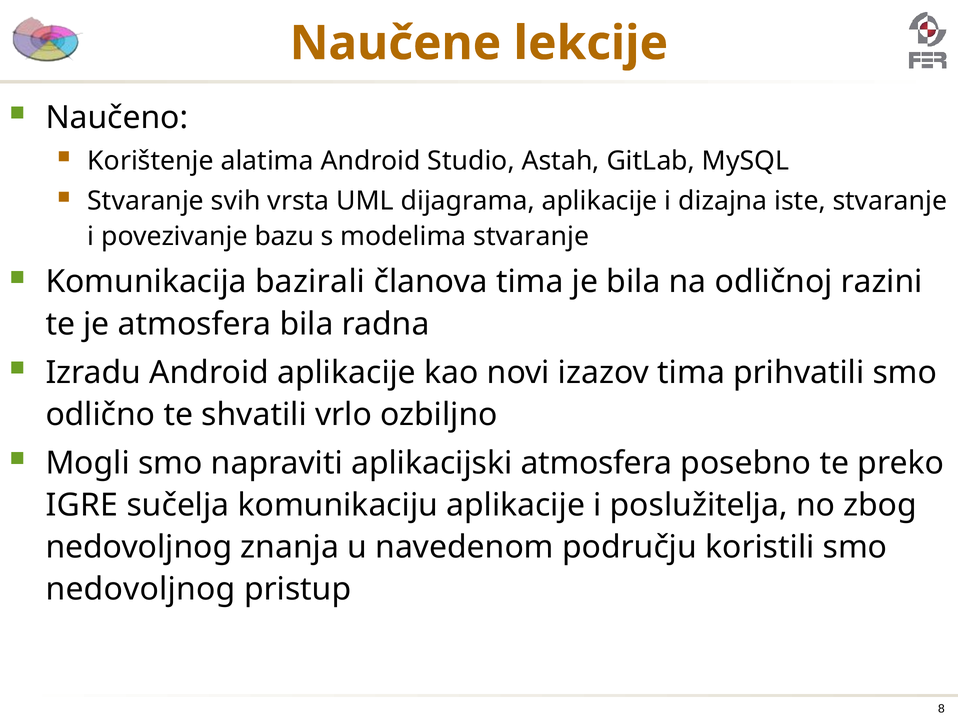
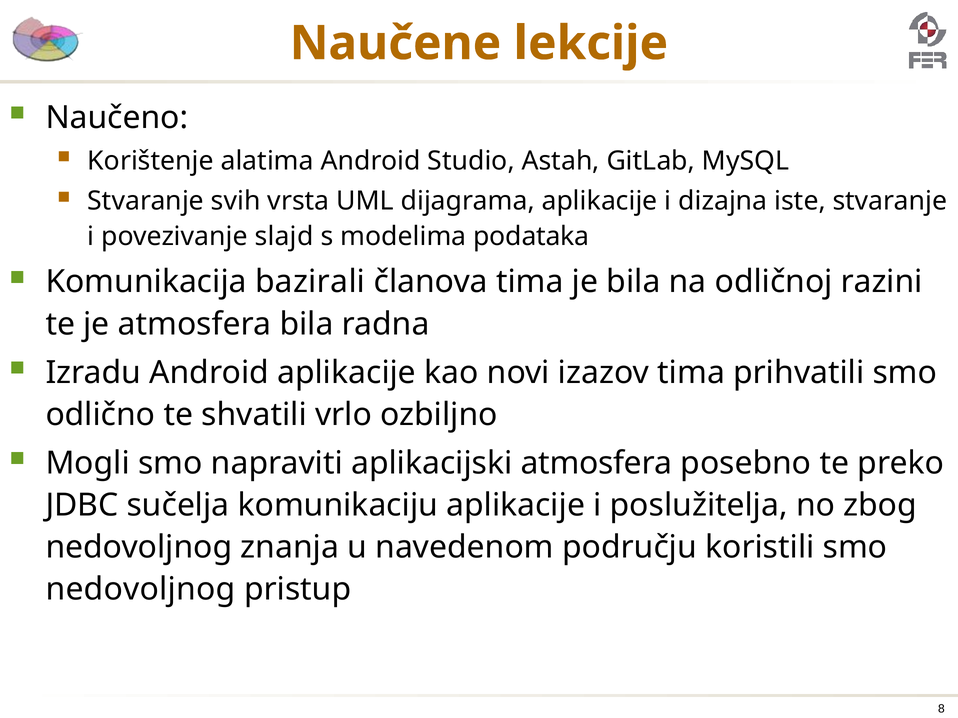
bazu: bazu -> slajd
modelima stvaranje: stvaranje -> podataka
IGRE: IGRE -> JDBC
